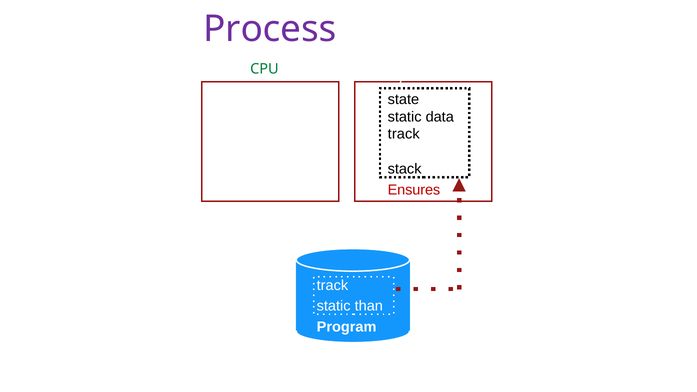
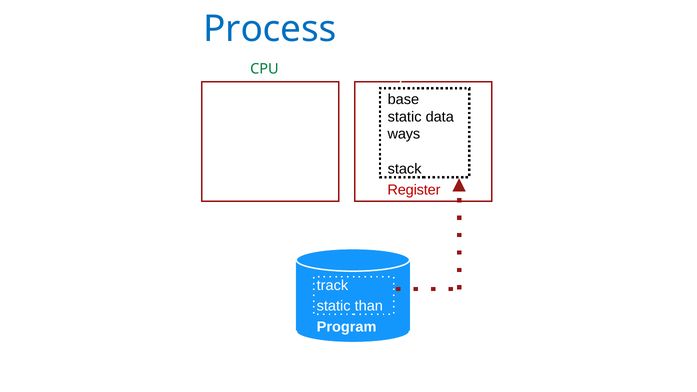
Process colour: purple -> blue
state: state -> base
track at (404, 134): track -> ways
Ensures: Ensures -> Register
